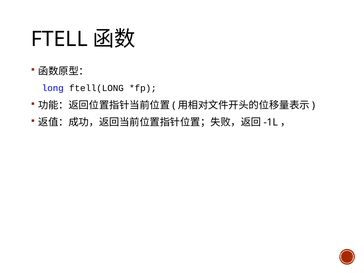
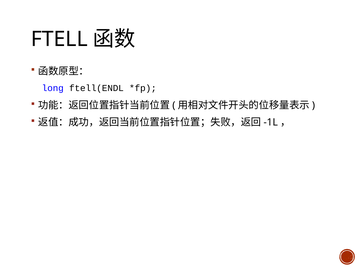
ftell(LONG: ftell(LONG -> ftell(ENDL
